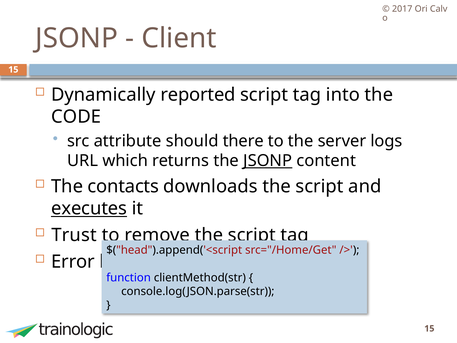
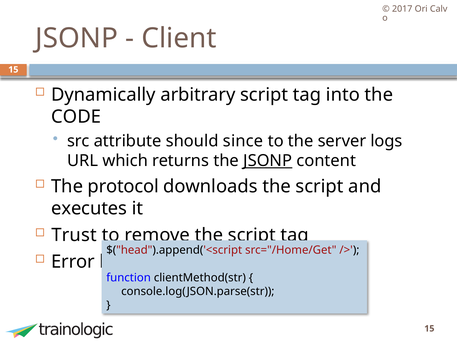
reported: reported -> arbitrary
there: there -> since
contacts: contacts -> protocol
executes underline: present -> none
